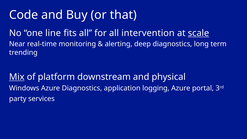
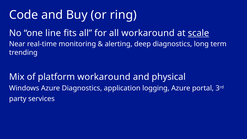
that: that -> ring
all intervention: intervention -> workaround
Mix underline: present -> none
platform downstream: downstream -> workaround
